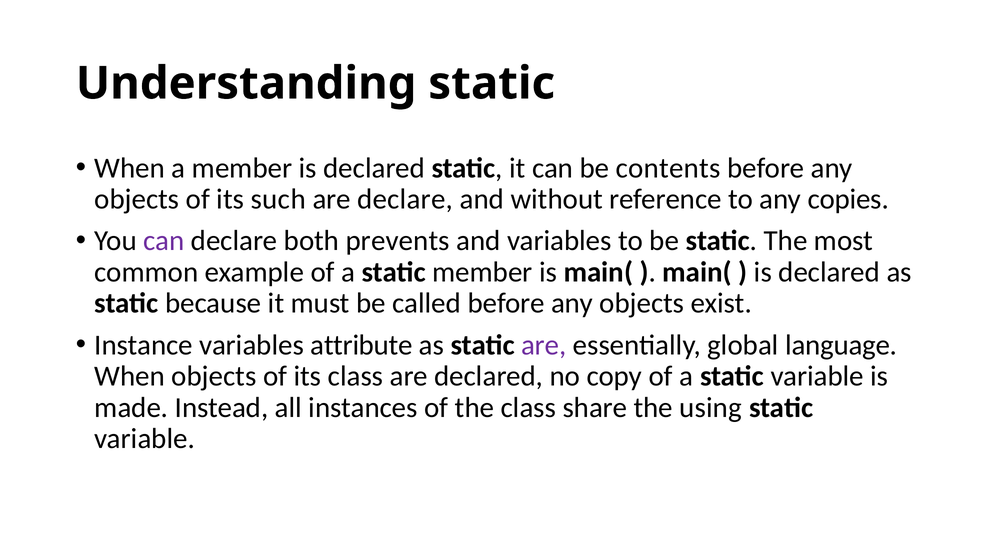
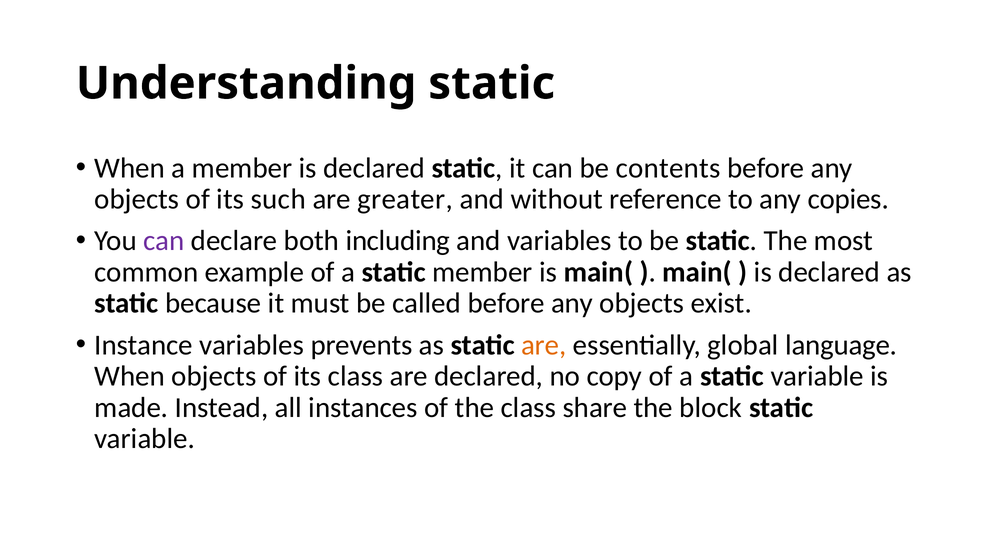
are declare: declare -> greater
prevents: prevents -> including
attribute: attribute -> prevents
are at (544, 345) colour: purple -> orange
using: using -> block
